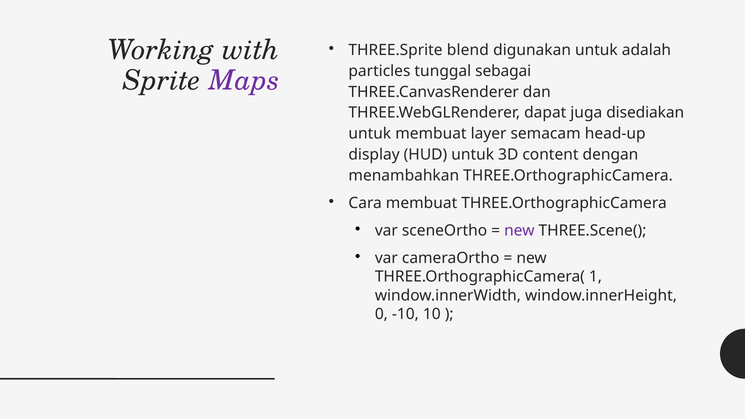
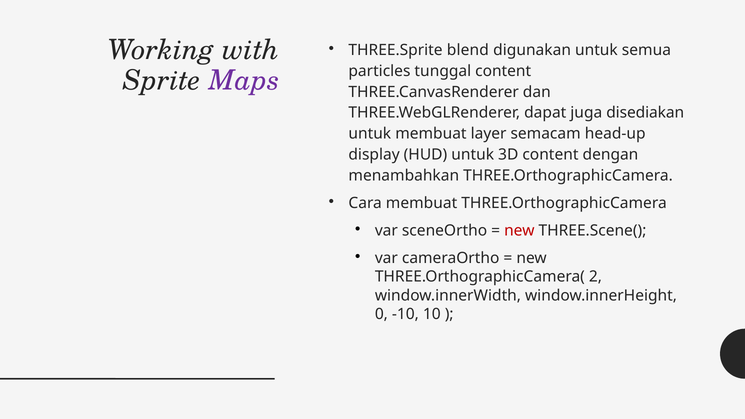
adalah: adalah -> semua
tunggal sebagai: sebagai -> content
new at (519, 231) colour: purple -> red
1: 1 -> 2
